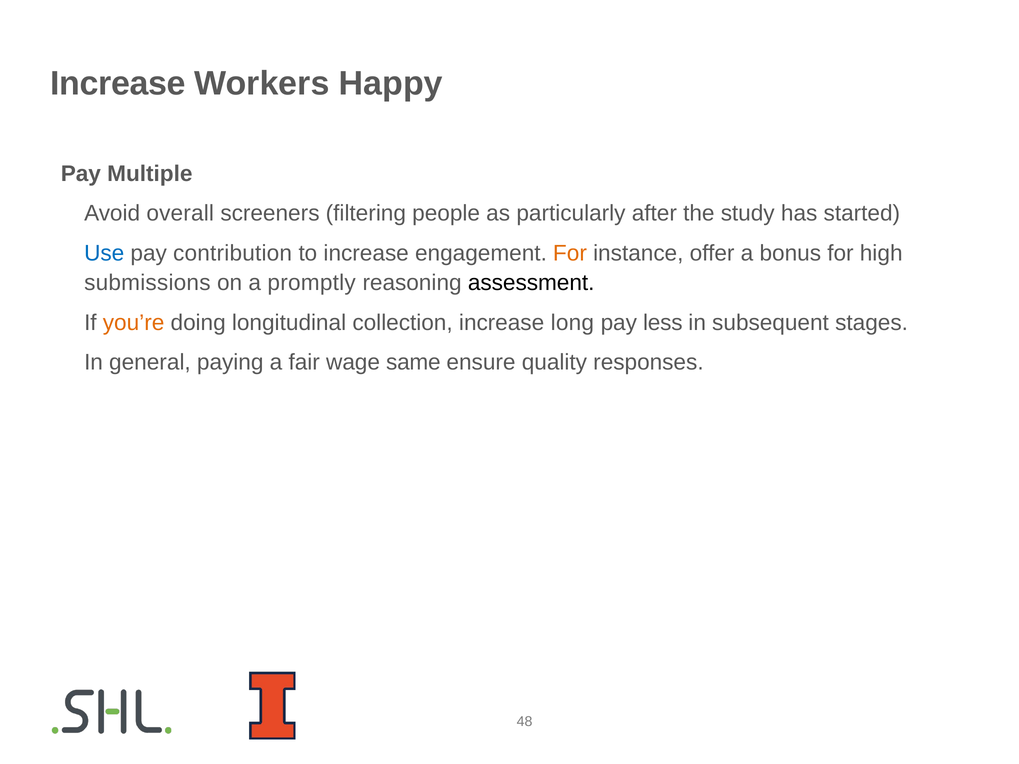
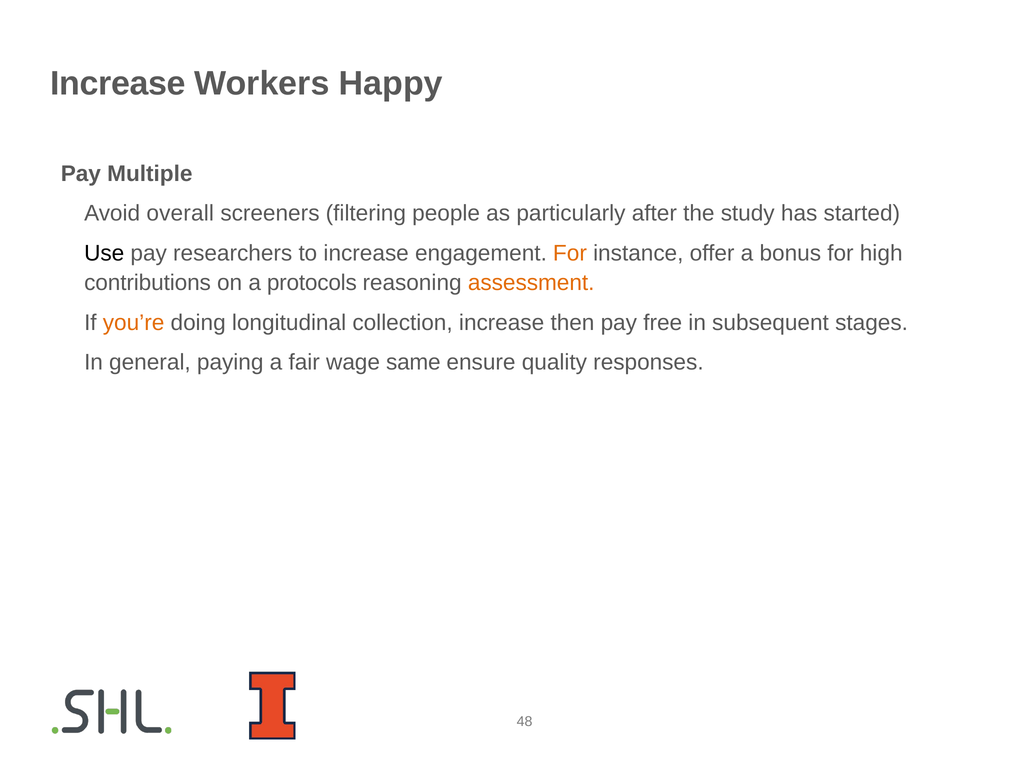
Use colour: blue -> black
contribution: contribution -> researchers
submissions: submissions -> contributions
promptly: promptly -> protocols
assessment colour: black -> orange
long: long -> then
less: less -> free
